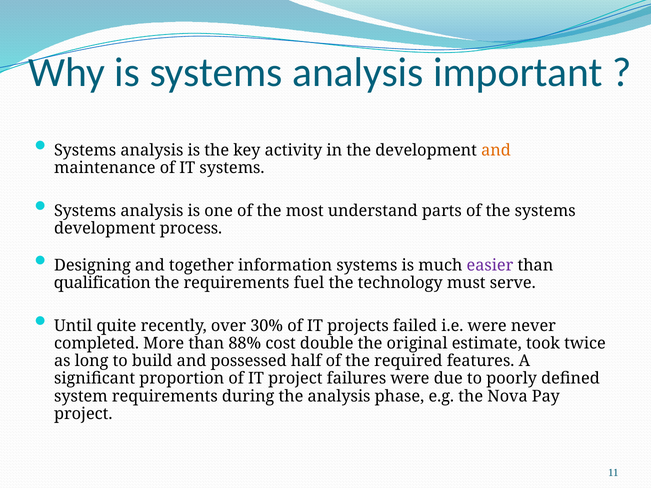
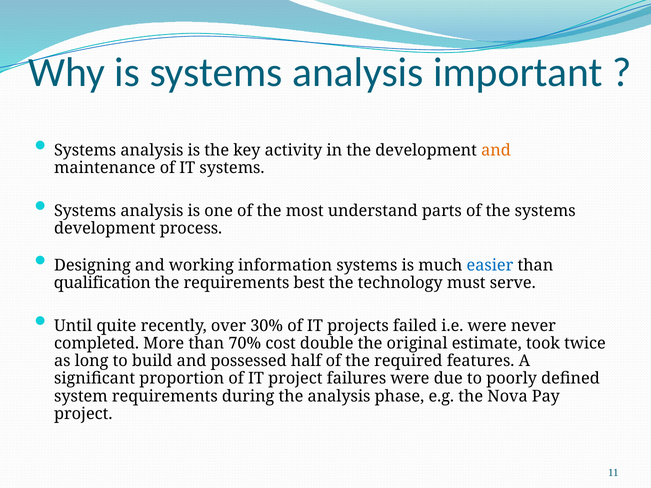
together: together -> working
easier colour: purple -> blue
fuel: fuel -> best
88%: 88% -> 70%
